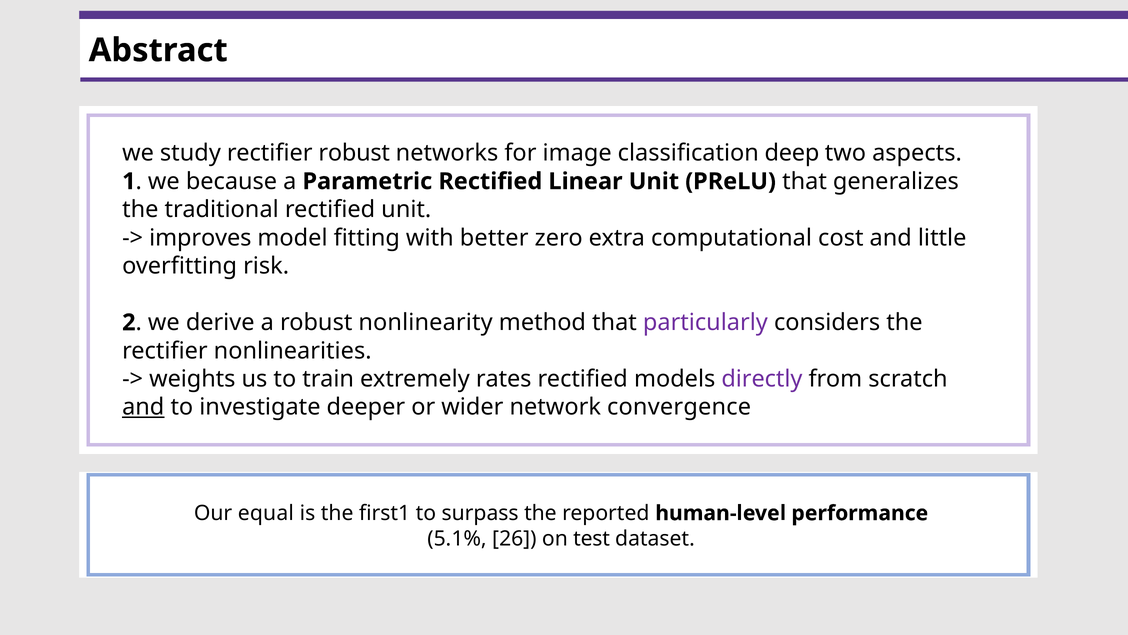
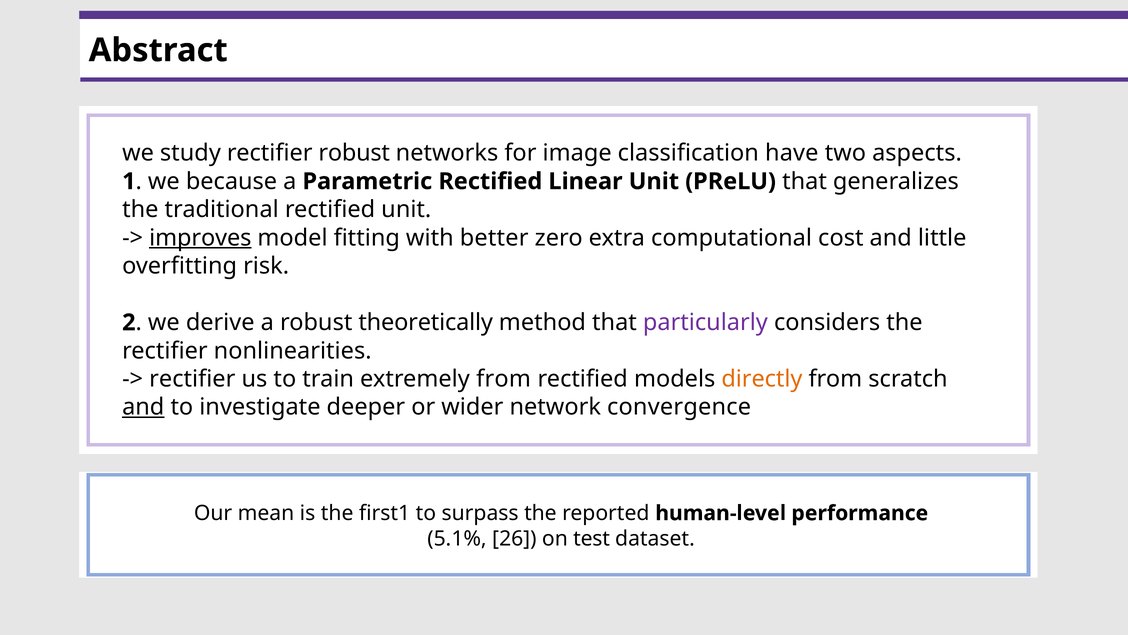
deep: deep -> have
improves underline: none -> present
nonlinearity: nonlinearity -> theoretically
weights at (192, 379): weights -> rectifier
extremely rates: rates -> from
directly colour: purple -> orange
equal: equal -> mean
